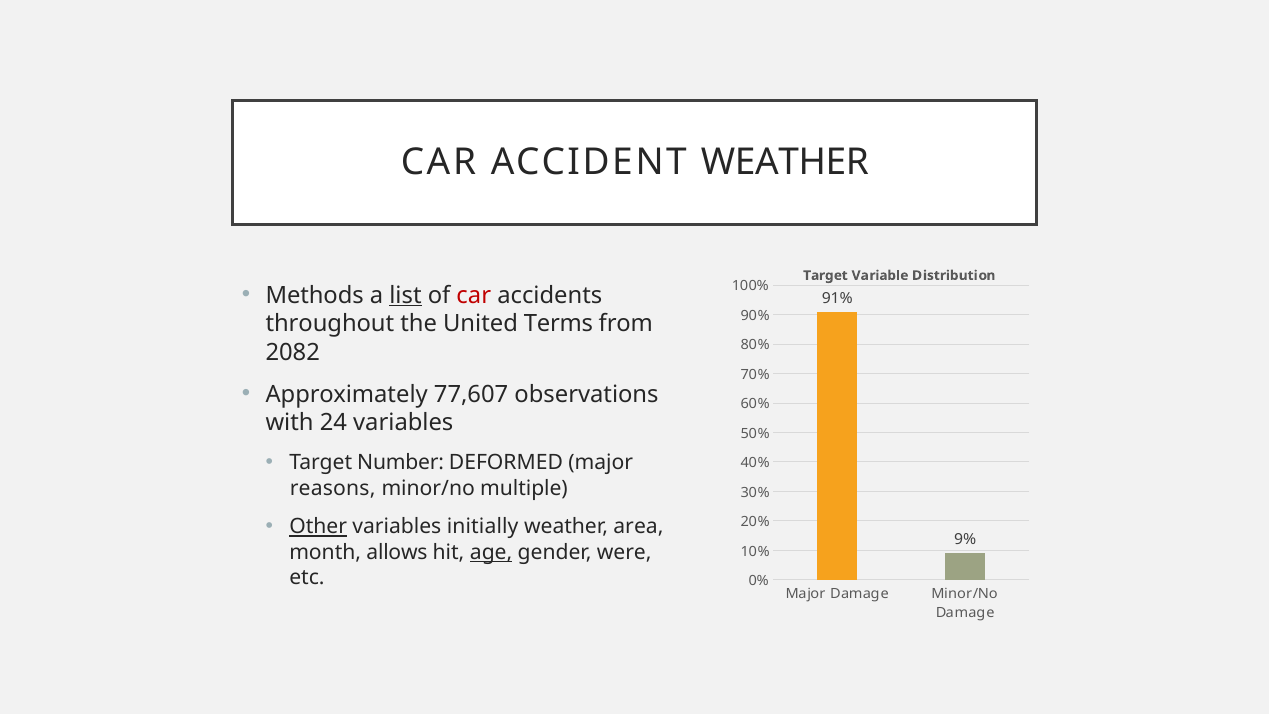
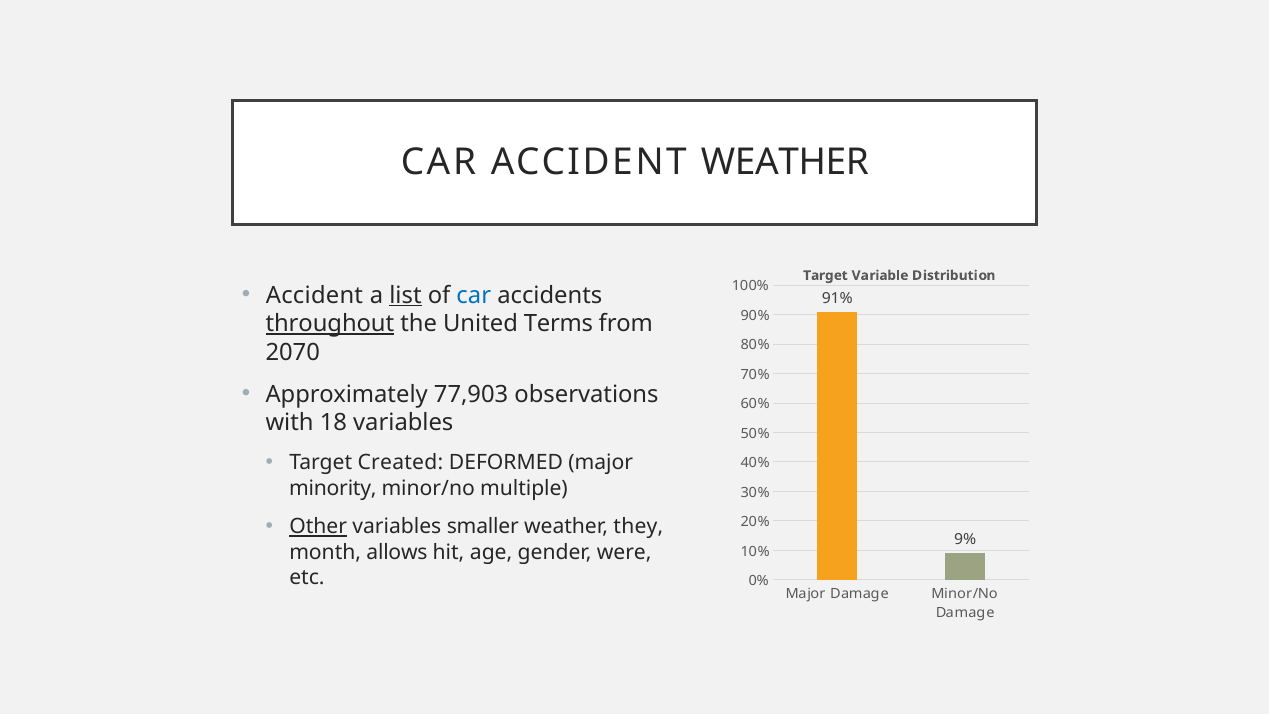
Methods at (315, 295): Methods -> Accident
car at (474, 295) colour: red -> blue
throughout underline: none -> present
2082: 2082 -> 2070
77,607: 77,607 -> 77,903
24: 24 -> 18
Number: Number -> Created
reasons: reasons -> minority
initially: initially -> smaller
area: area -> they
age underline: present -> none
